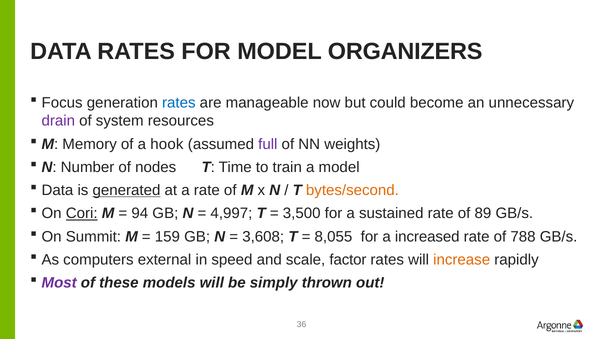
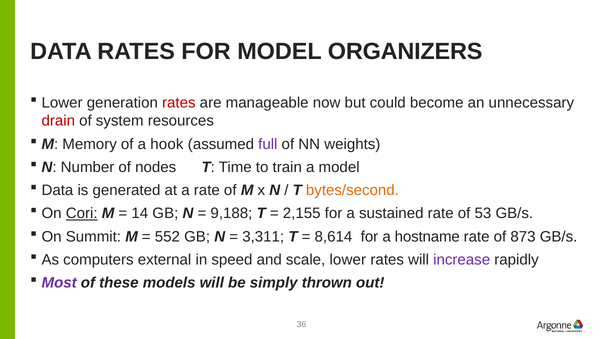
Focus at (62, 103): Focus -> Lower
rates at (179, 103) colour: blue -> red
drain colour: purple -> red
generated underline: present -> none
94: 94 -> 14
4,997: 4,997 -> 9,188
3,500: 3,500 -> 2,155
89: 89 -> 53
159: 159 -> 552
3,608: 3,608 -> 3,311
8,055: 8,055 -> 8,614
increased: increased -> hostname
788: 788 -> 873
scale factor: factor -> lower
increase colour: orange -> purple
